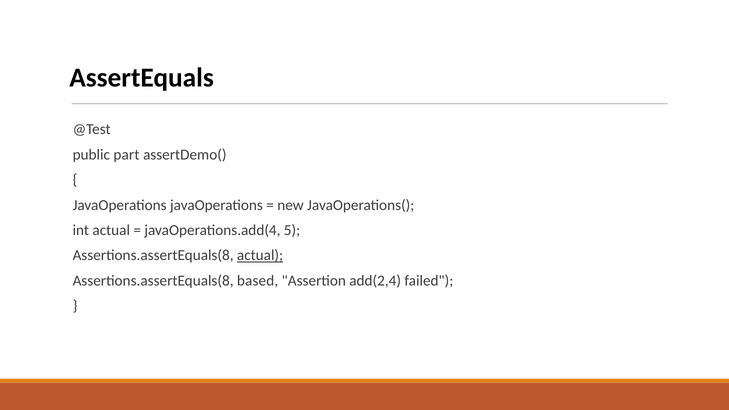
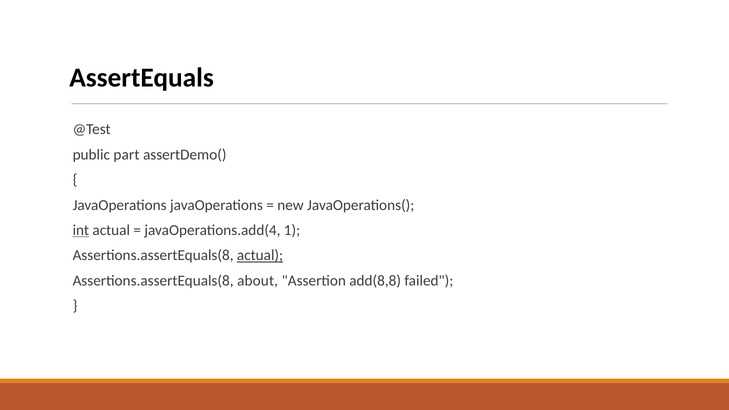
int underline: none -> present
5: 5 -> 1
based: based -> about
add(2,4: add(2,4 -> add(8,8
